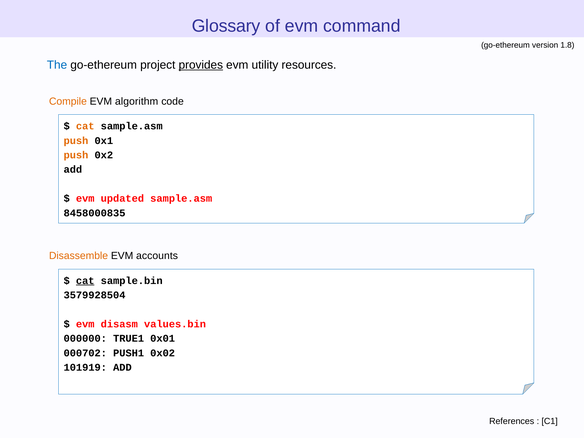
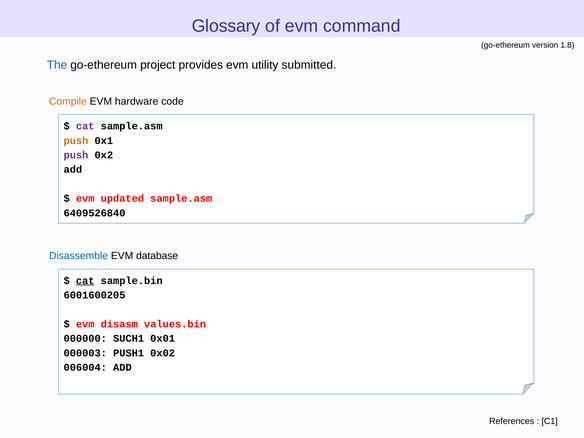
provides underline: present -> none
resources: resources -> submitted
algorithm: algorithm -> hardware
cat at (85, 126) colour: orange -> purple
push at (76, 155) colour: orange -> purple
8458000835: 8458000835 -> 6409526840
Disassemble colour: orange -> blue
accounts: accounts -> database
3579928504: 3579928504 -> 6001600205
TRUE1: TRUE1 -> SUCH1
000702: 000702 -> 000003
101919: 101919 -> 006004
